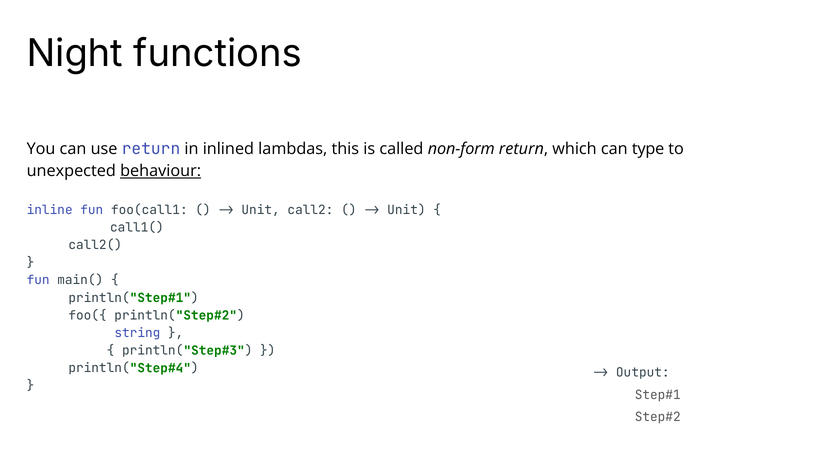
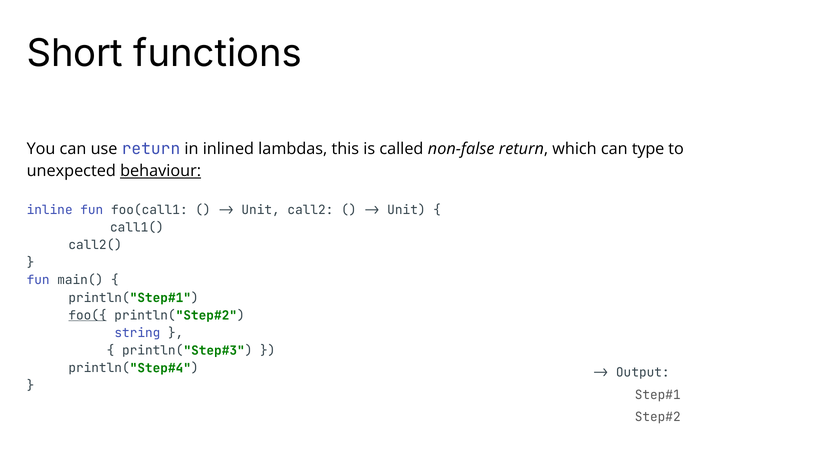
Night: Night -> Short
non-form: non-form -> non-false
foo({ underline: none -> present
